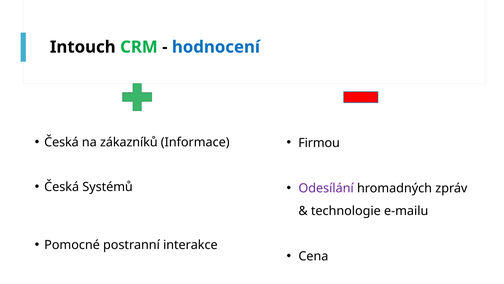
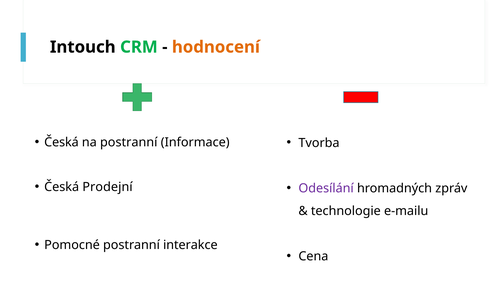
hodnocení colour: blue -> orange
na zákazníků: zákazníků -> postranní
Firmou: Firmou -> Tvorba
Systémů: Systémů -> Prodejní
